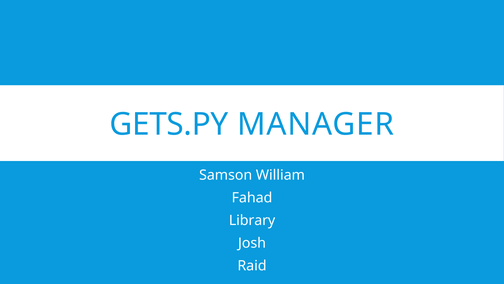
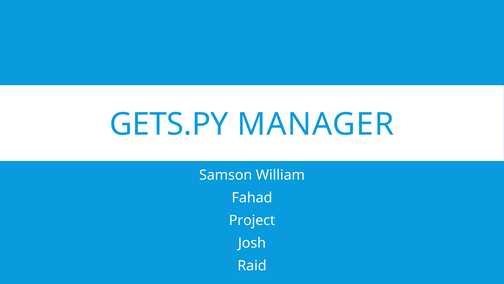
Library: Library -> Project
